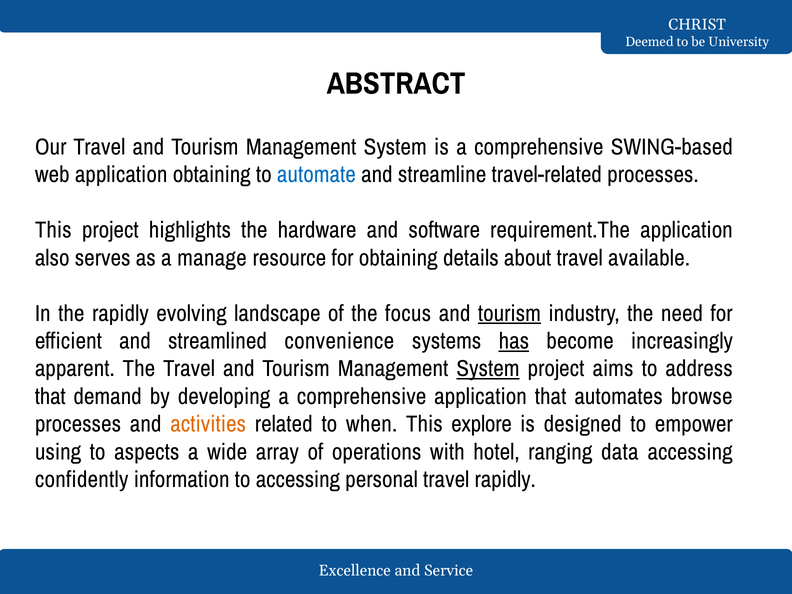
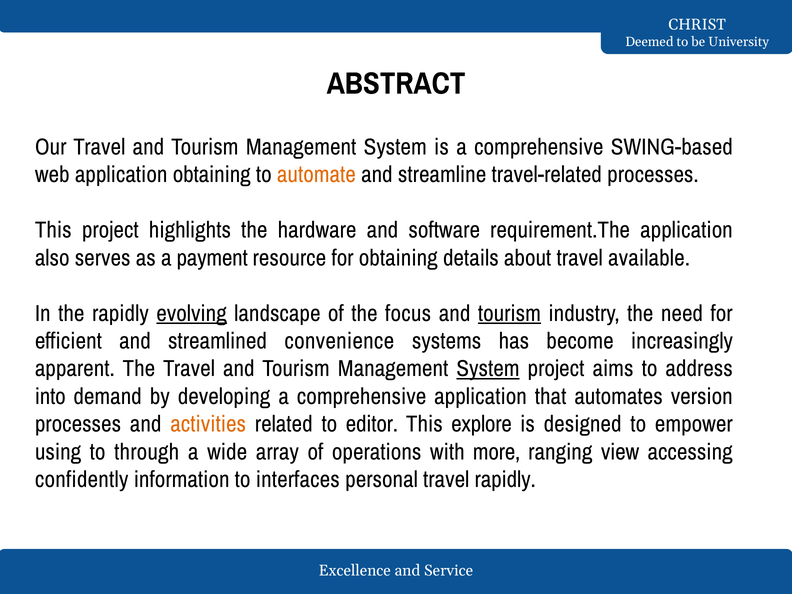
automate colour: blue -> orange
manage: manage -> payment
evolving underline: none -> present
has underline: present -> none
that at (50, 397): that -> into
browse: browse -> version
when: when -> editor
aspects: aspects -> through
hotel: hotel -> more
data: data -> view
to accessing: accessing -> interfaces
